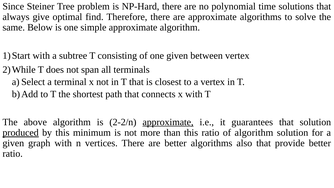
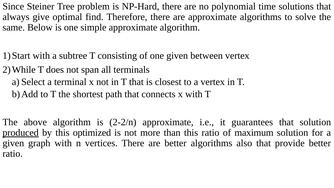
approximate at (168, 122) underline: present -> none
minimum: minimum -> optimized
of algorithm: algorithm -> maximum
